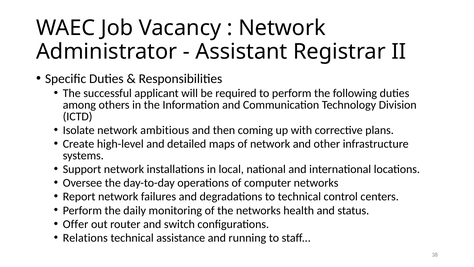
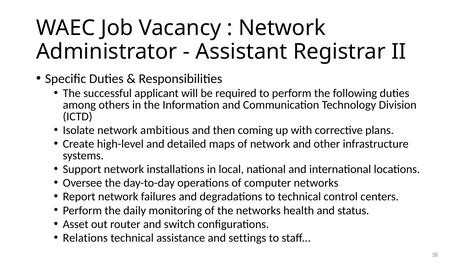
Offer: Offer -> Asset
running: running -> settings
